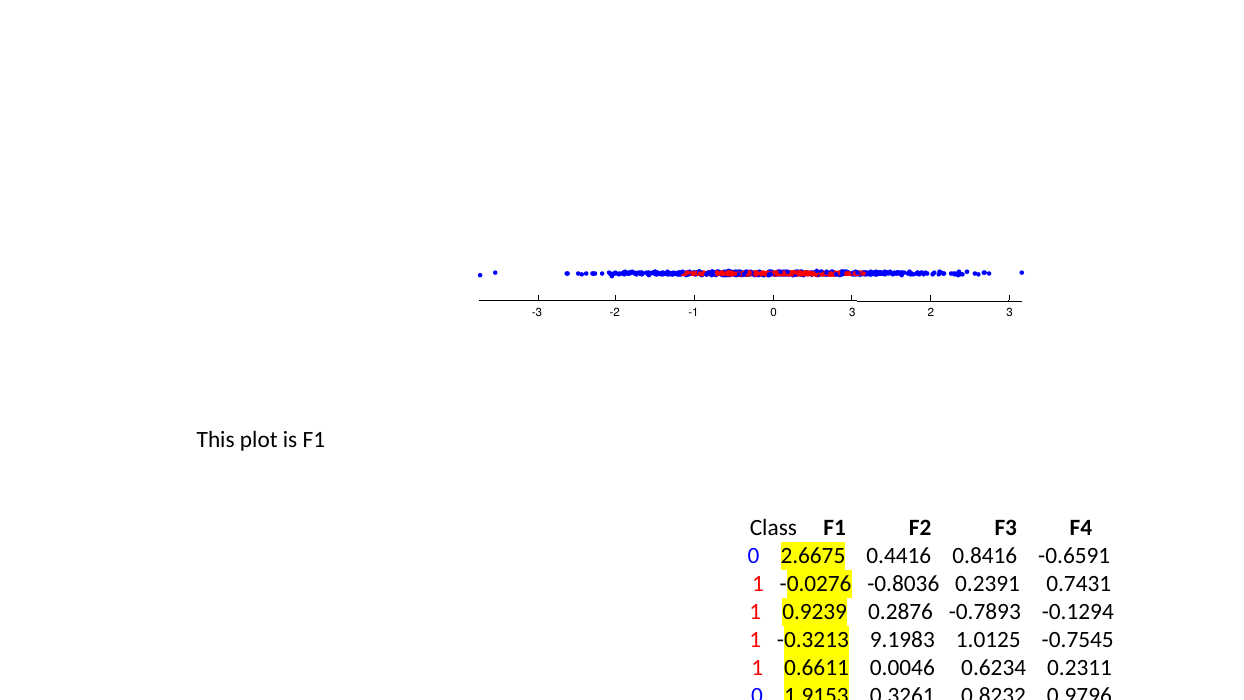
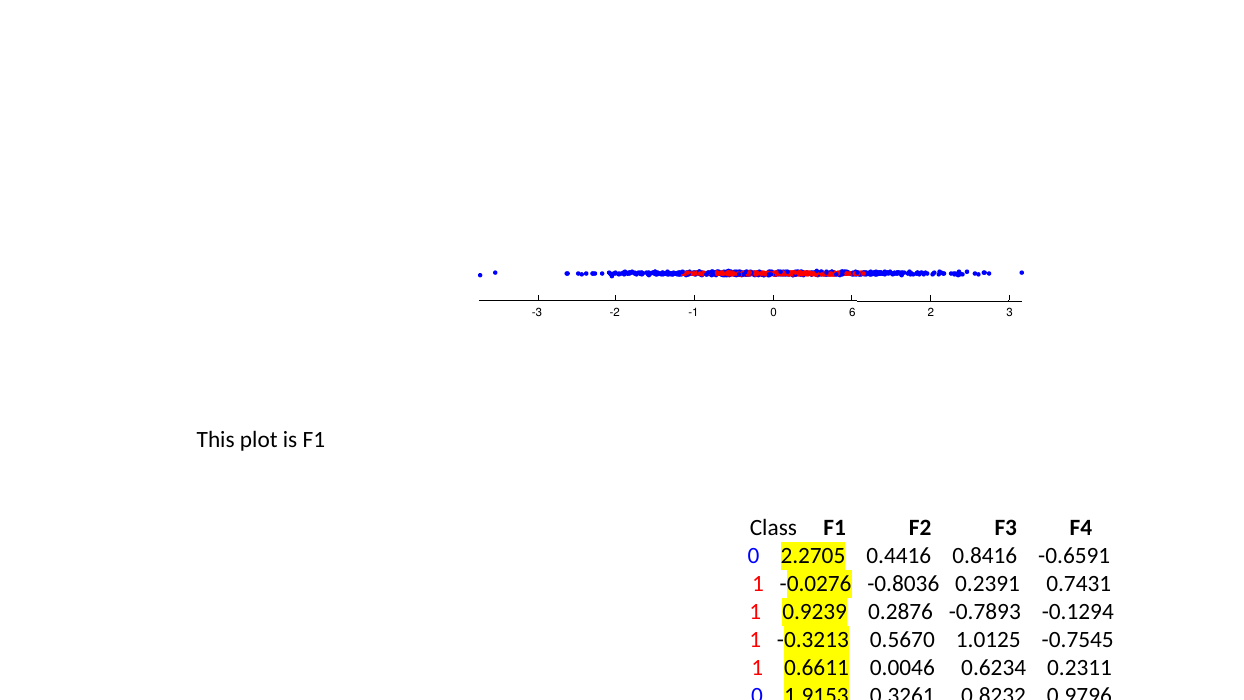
0 3: 3 -> 6
2.6675: 2.6675 -> 2.2705
9.1983: 9.1983 -> 0.5670
